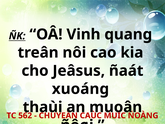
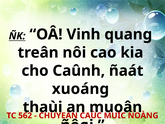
Jeâsus: Jeâsus -> Caûnh
